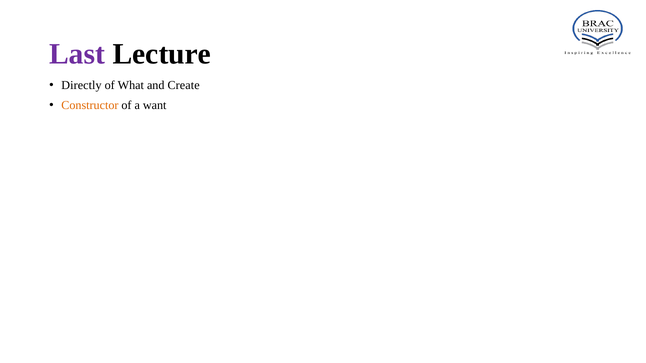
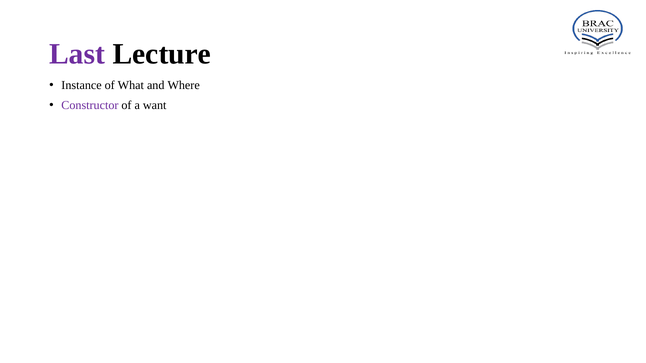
Directly: Directly -> Instance
Create: Create -> Where
Constructor colour: orange -> purple
